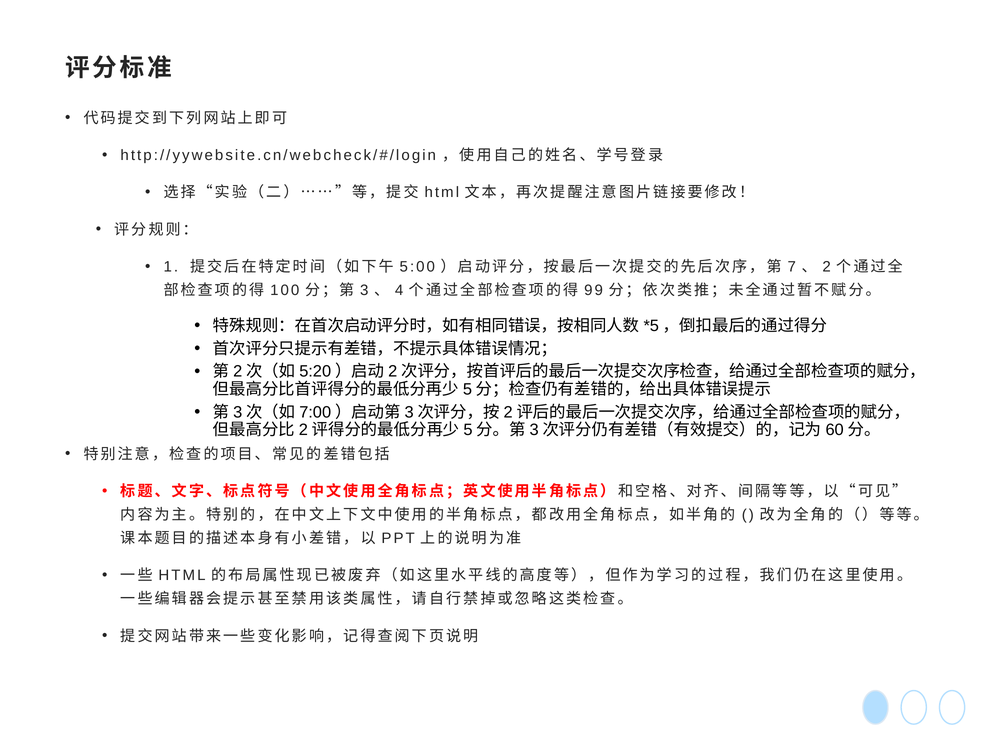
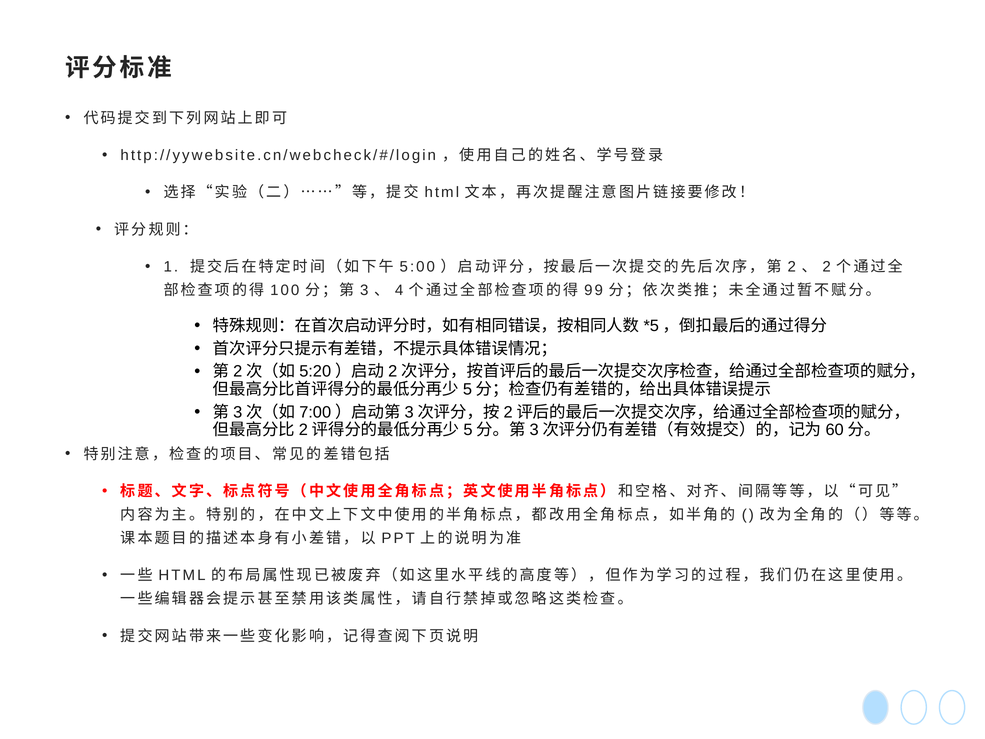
7 at (792, 267): 7 -> 2
